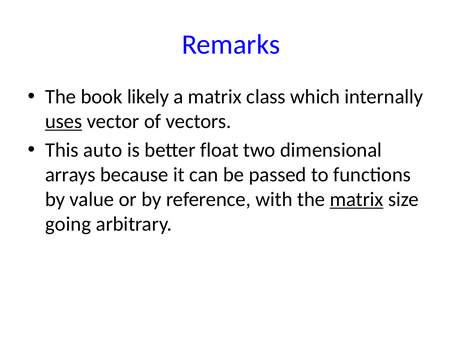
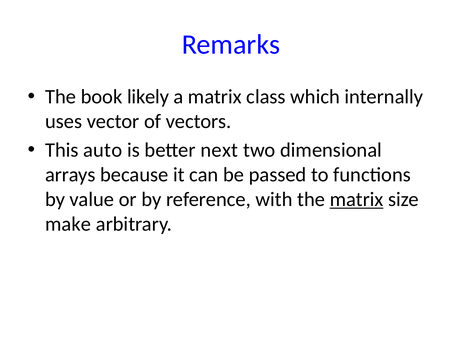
uses underline: present -> none
float: float -> next
going: going -> make
